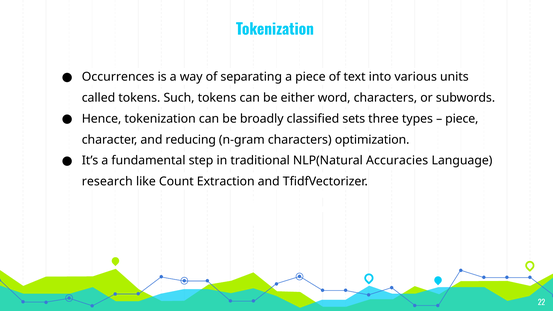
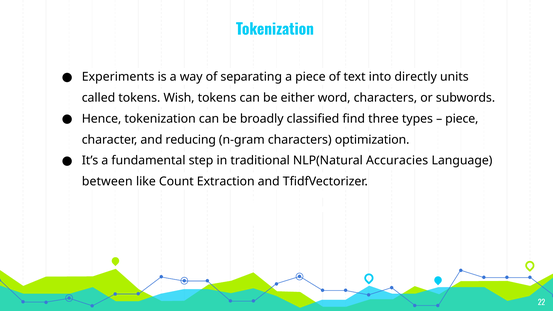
Occurrences: Occurrences -> Experiments
various: various -> directly
Such: Such -> Wish
sets: sets -> find
research: research -> between
